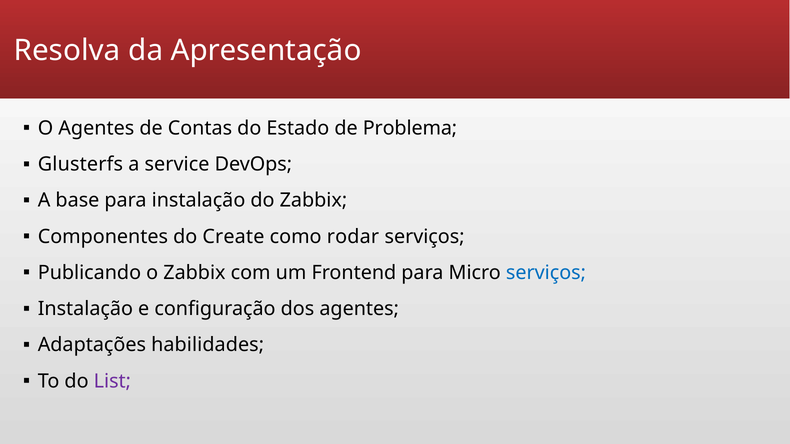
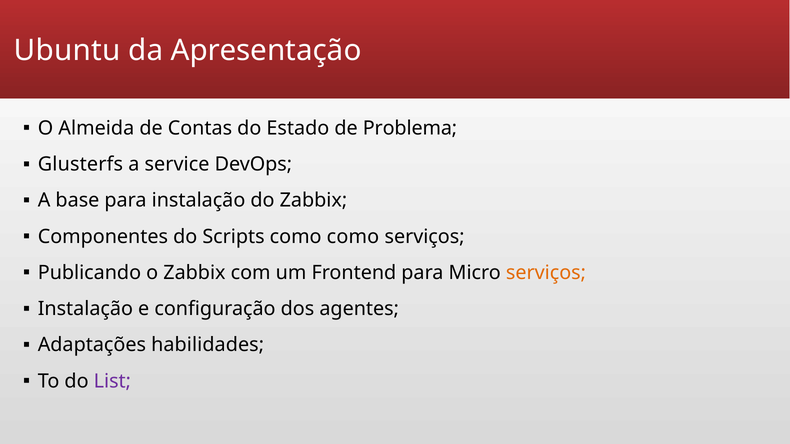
Resolva: Resolva -> Ubuntu
O Agentes: Agentes -> Almeida
Create: Create -> Scripts
como rodar: rodar -> como
serviços at (546, 273) colour: blue -> orange
